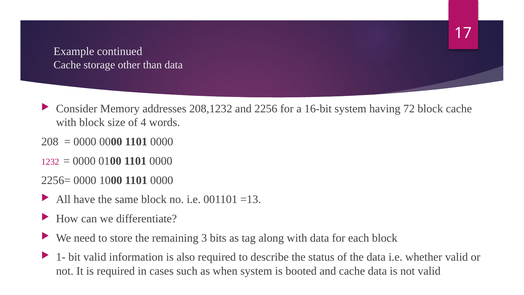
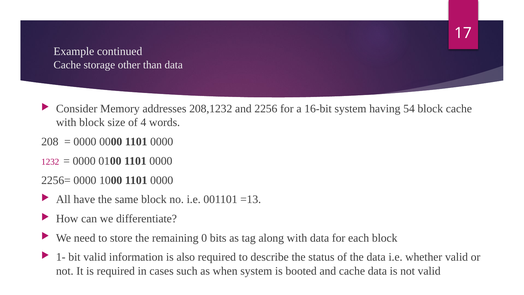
72: 72 -> 54
3: 3 -> 0
